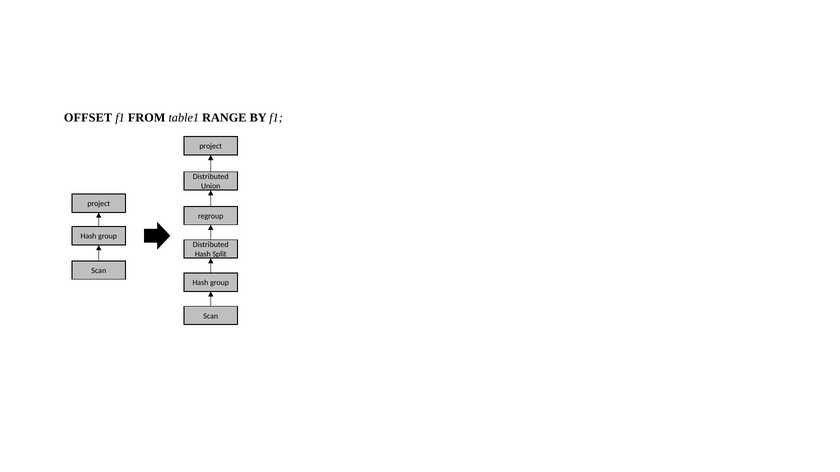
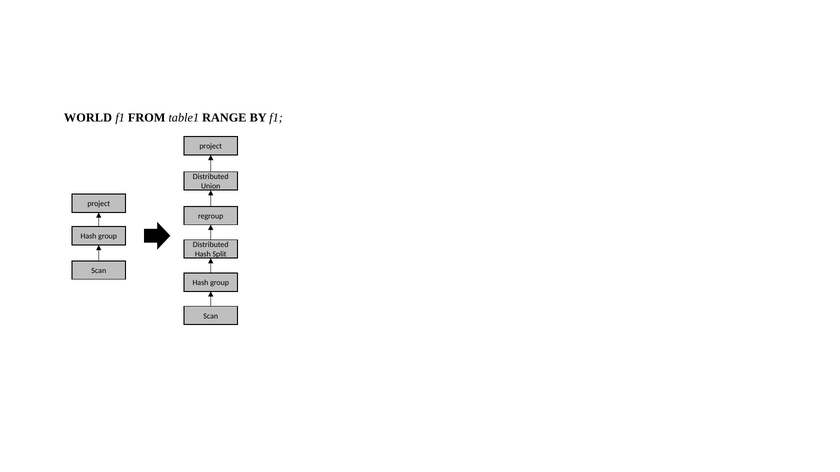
OFFSET: OFFSET -> WORLD
